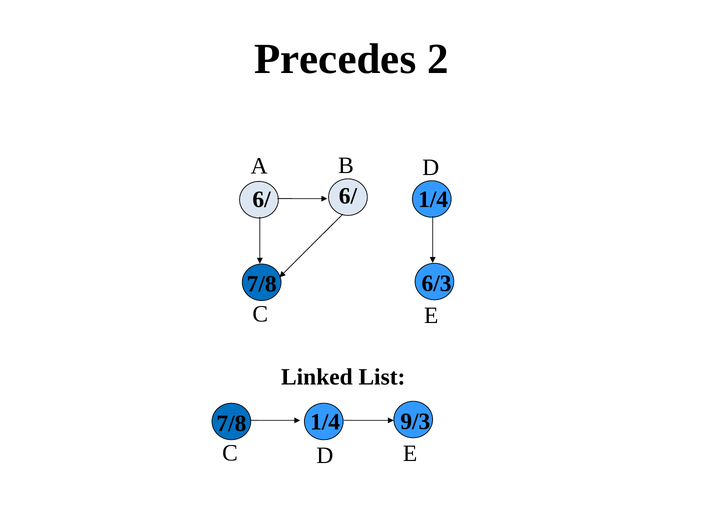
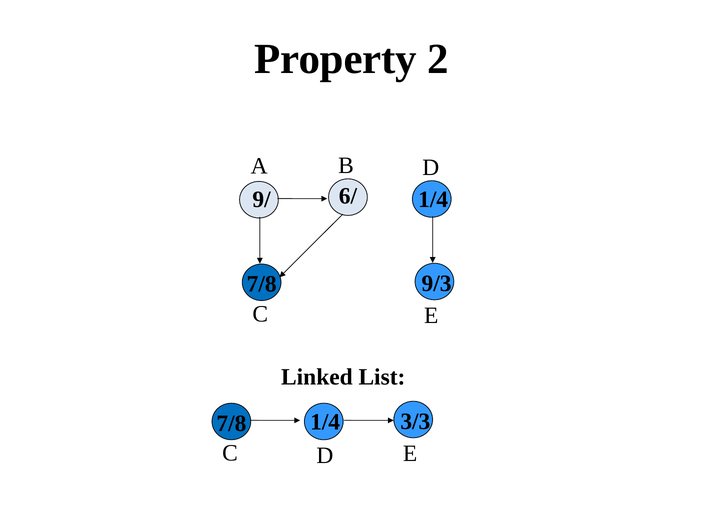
Precedes: Precedes -> Property
6/ at (262, 199): 6/ -> 9/
6/3: 6/3 -> 9/3
9/3: 9/3 -> 3/3
